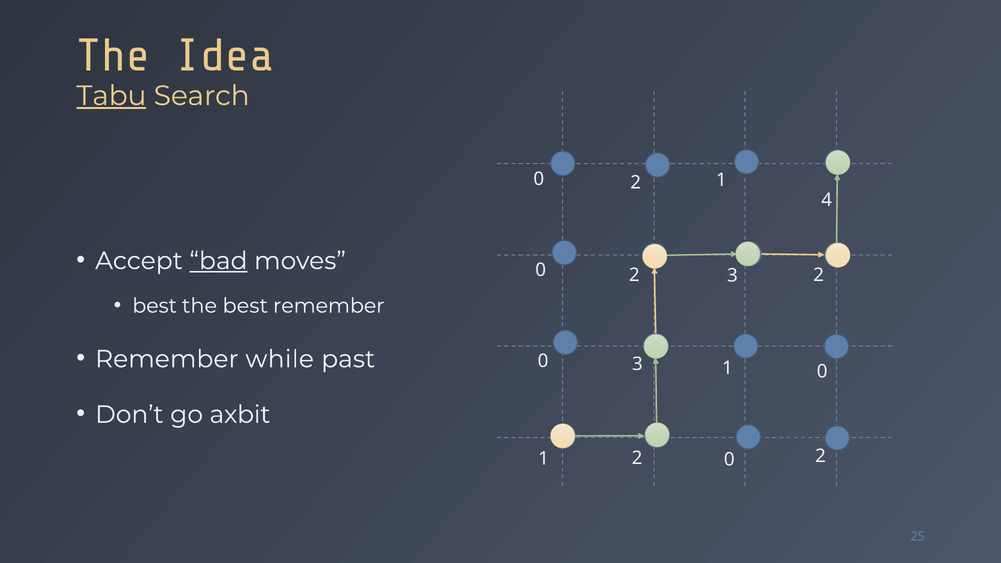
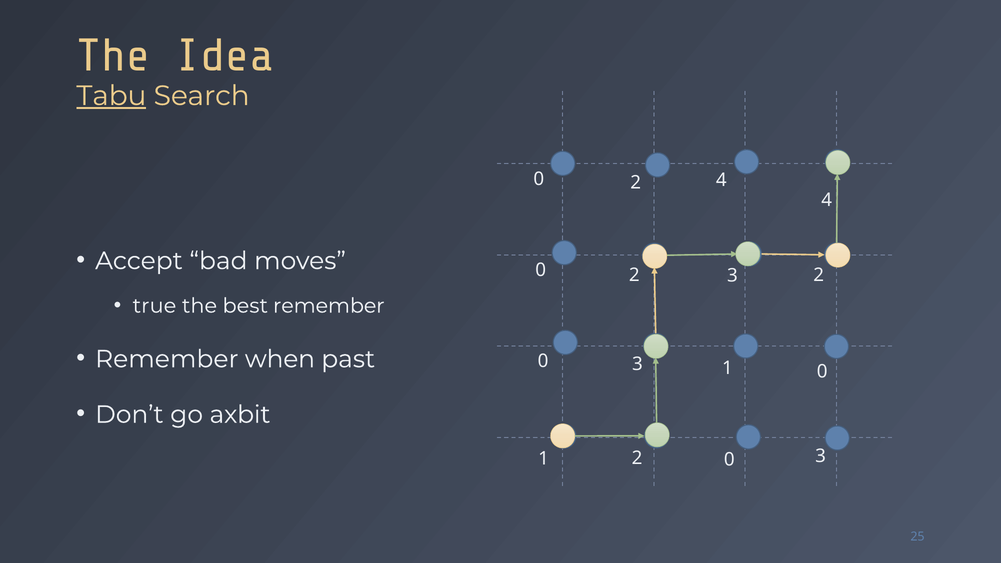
0 1: 1 -> 4
bad underline: present -> none
best at (155, 306): best -> true
while: while -> when
2 at (821, 456): 2 -> 3
